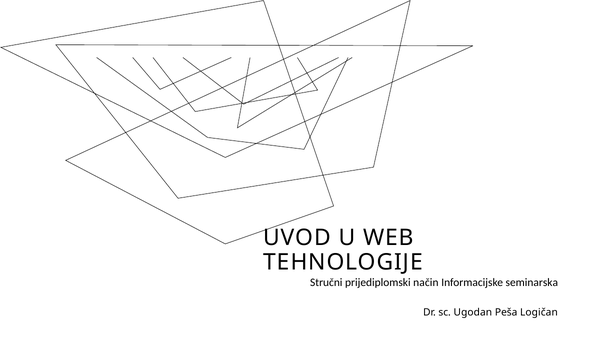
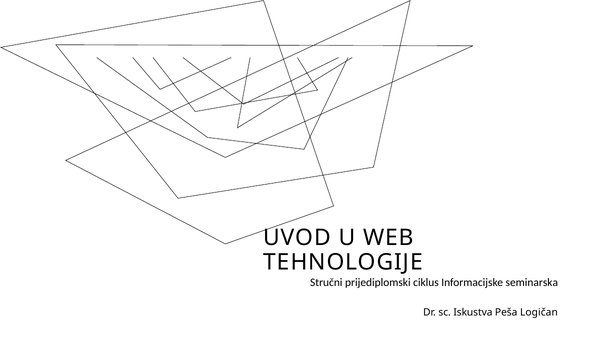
način: način -> ciklus
Ugodan: Ugodan -> Iskustva
